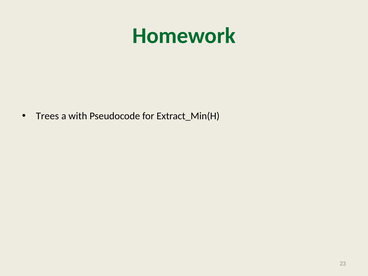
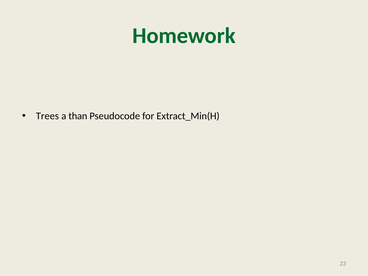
with: with -> than
